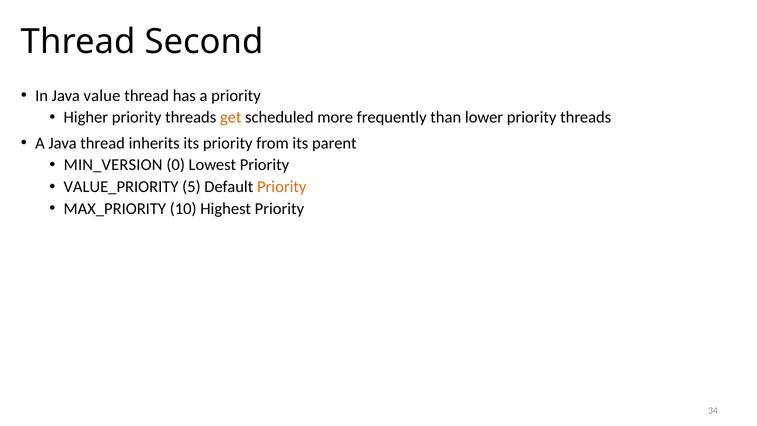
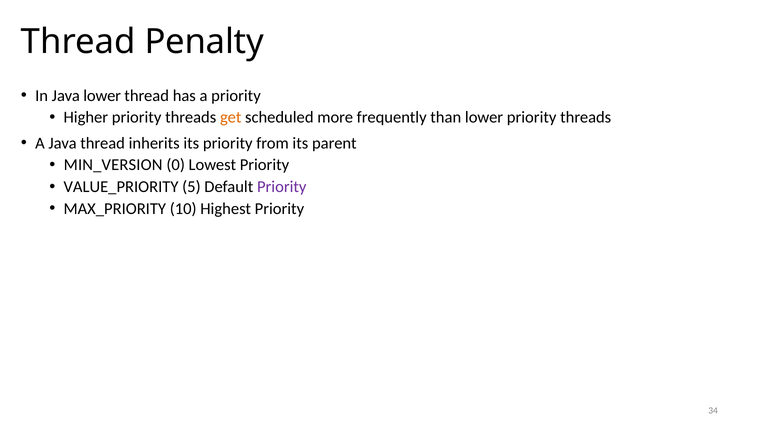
Second: Second -> Penalty
Java value: value -> lower
Priority at (282, 187) colour: orange -> purple
